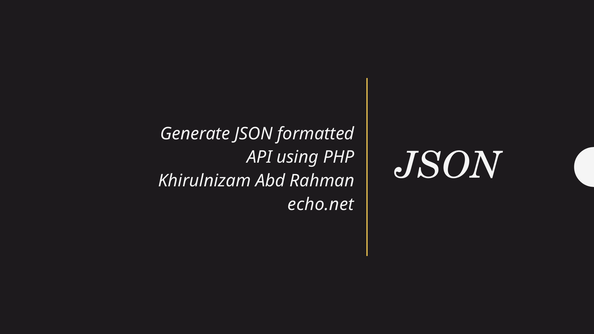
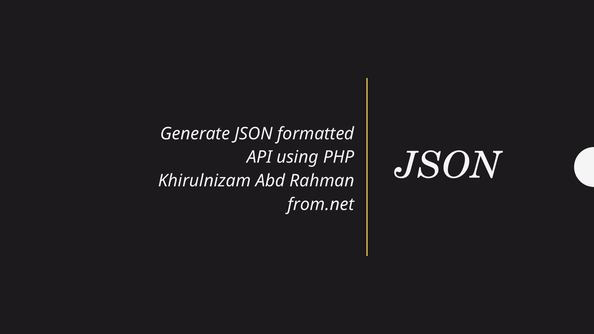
echo.net: echo.net -> from.net
